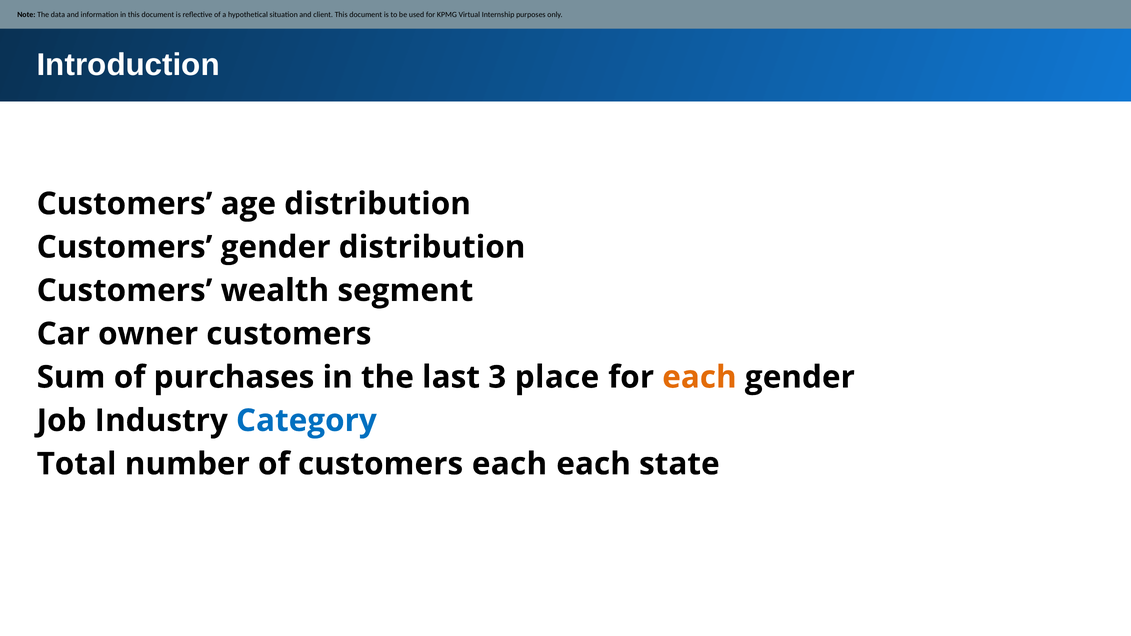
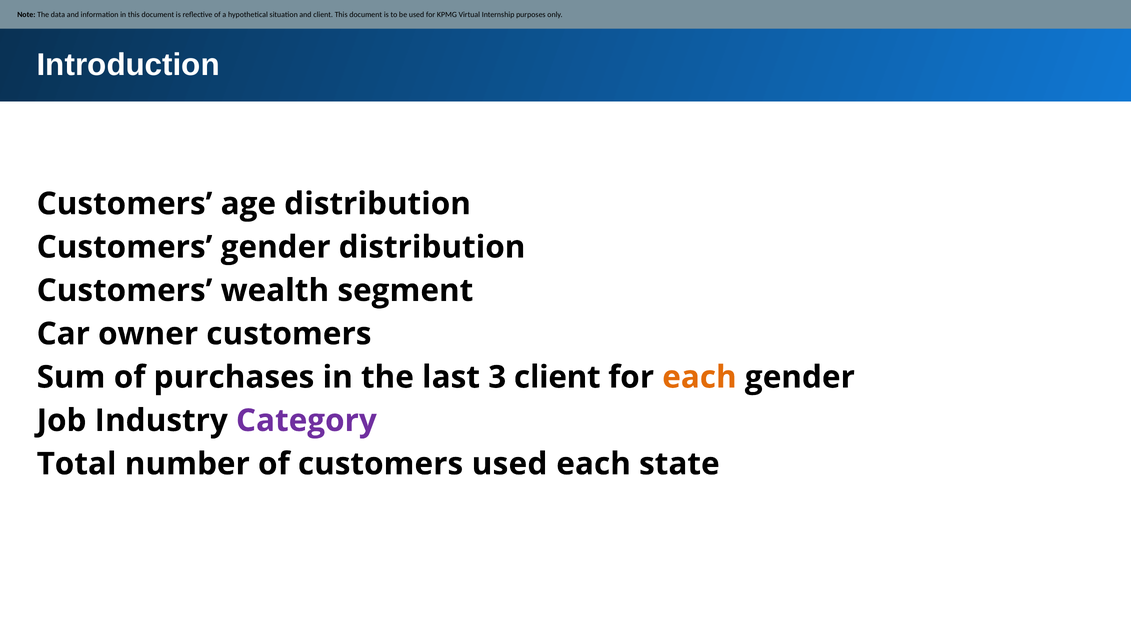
3 place: place -> client
Category colour: blue -> purple
customers each: each -> used
